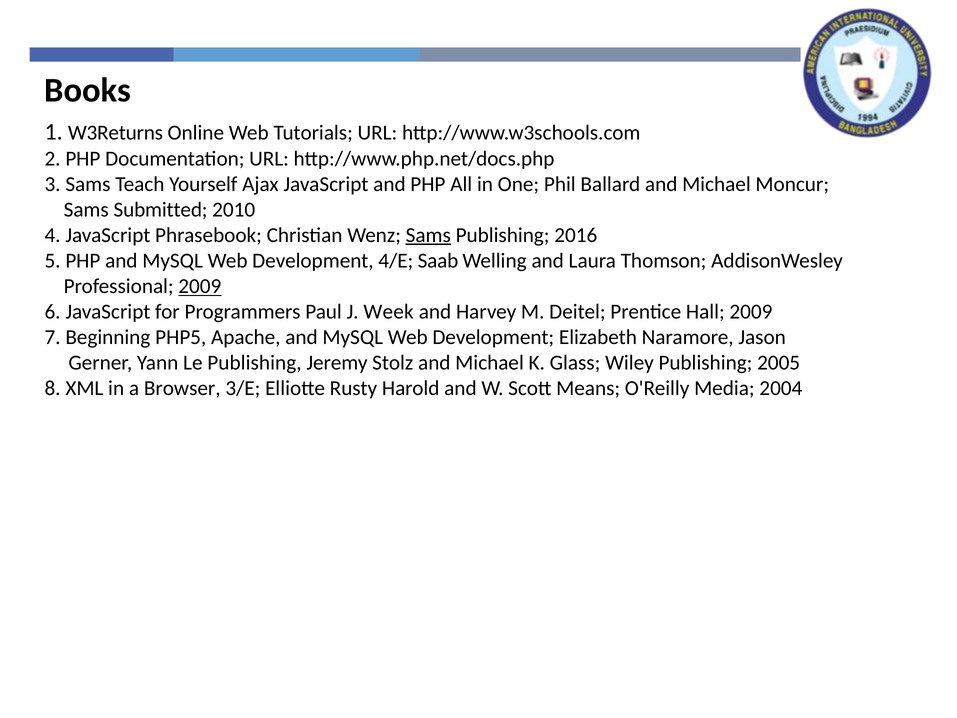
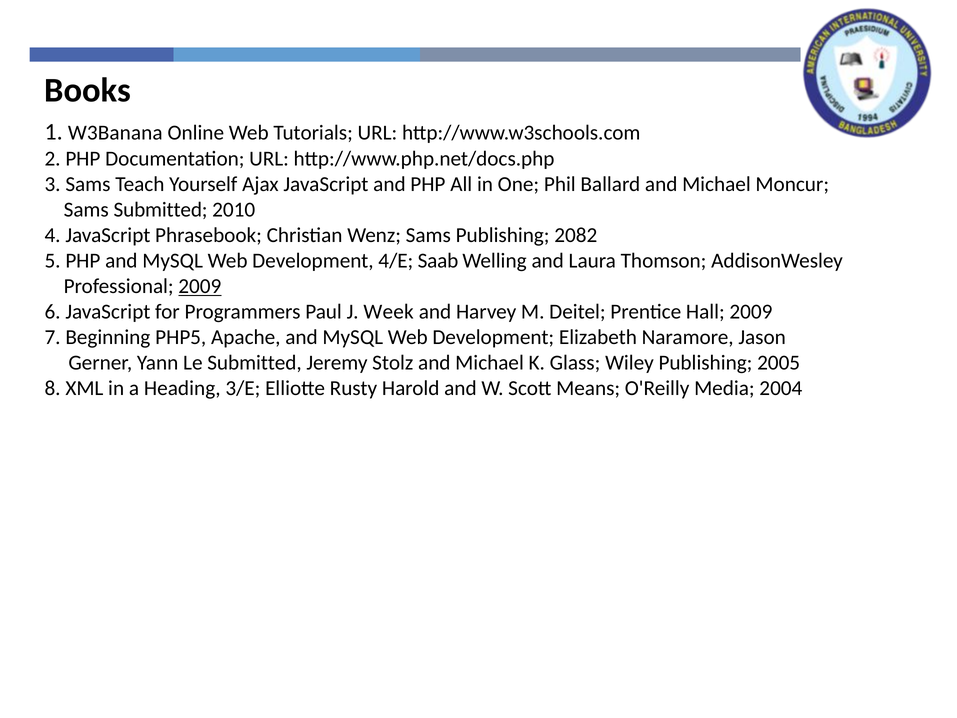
W3Returns: W3Returns -> W3Banana
Sams at (428, 235) underline: present -> none
2016: 2016 -> 2082
Le Publishing: Publishing -> Submitted
Browser: Browser -> Heading
